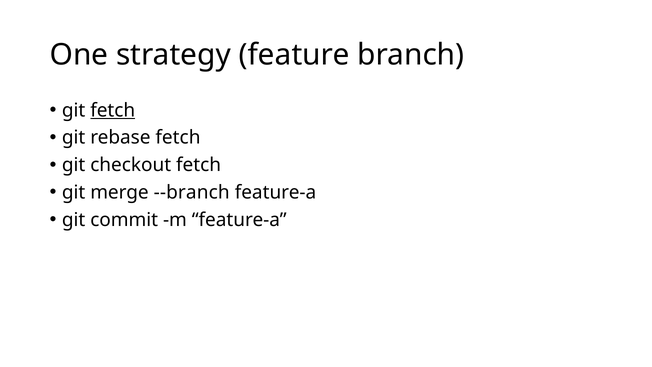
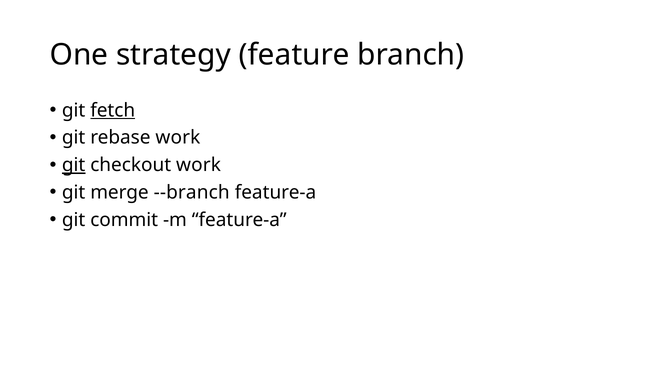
rebase fetch: fetch -> work
git at (74, 165) underline: none -> present
checkout fetch: fetch -> work
